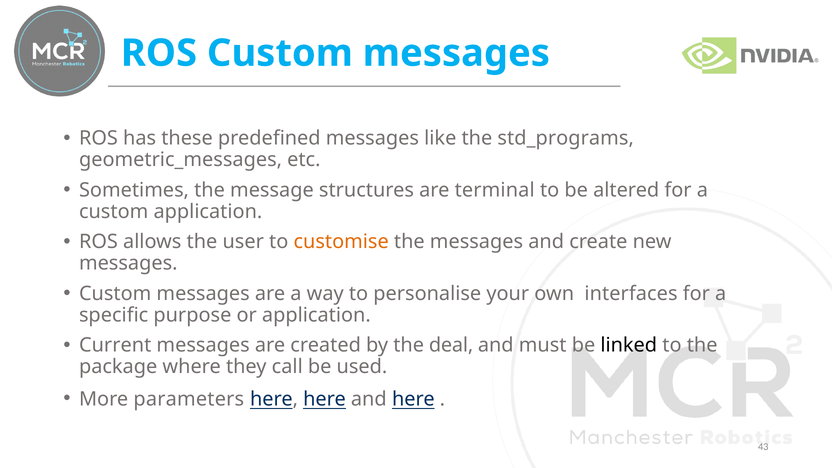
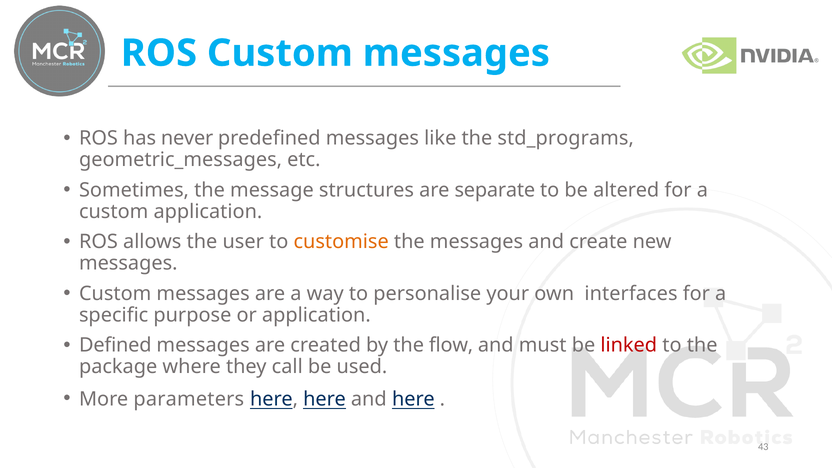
these: these -> never
terminal: terminal -> separate
Current: Current -> Defined
deal: deal -> flow
linked colour: black -> red
